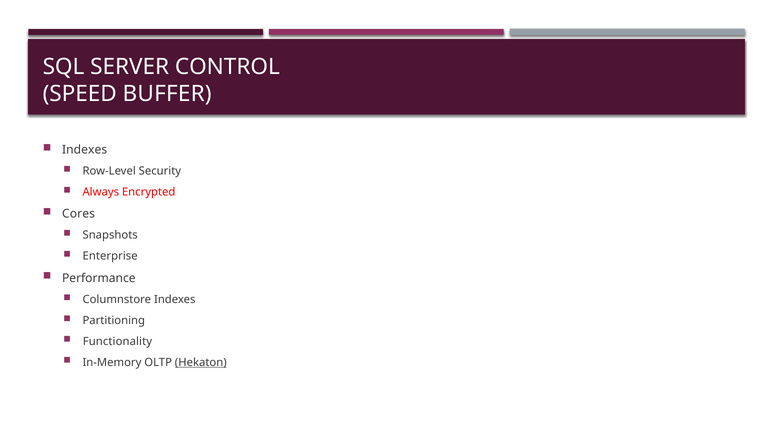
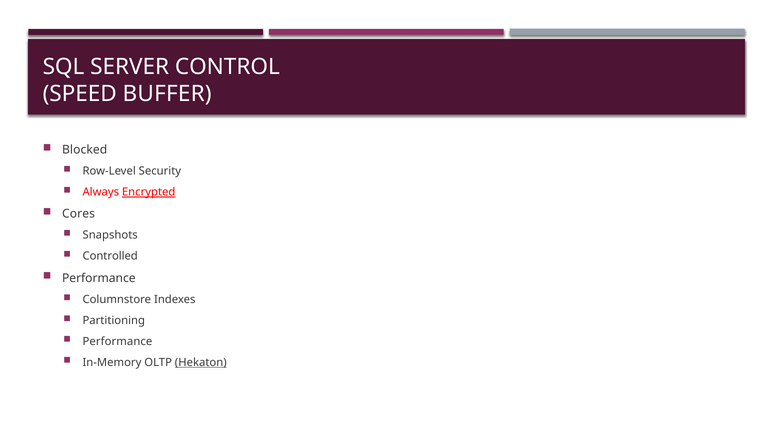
Indexes at (85, 150): Indexes -> Blocked
Encrypted underline: none -> present
Enterprise: Enterprise -> Controlled
Functionality at (117, 341): Functionality -> Performance
